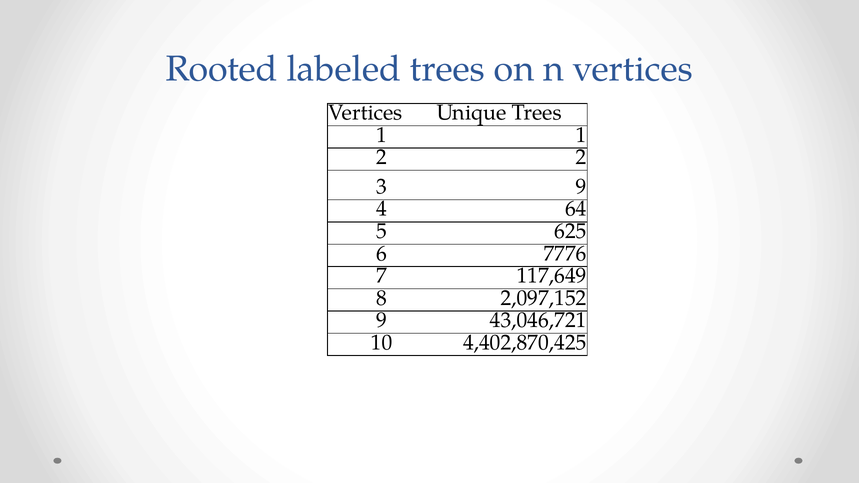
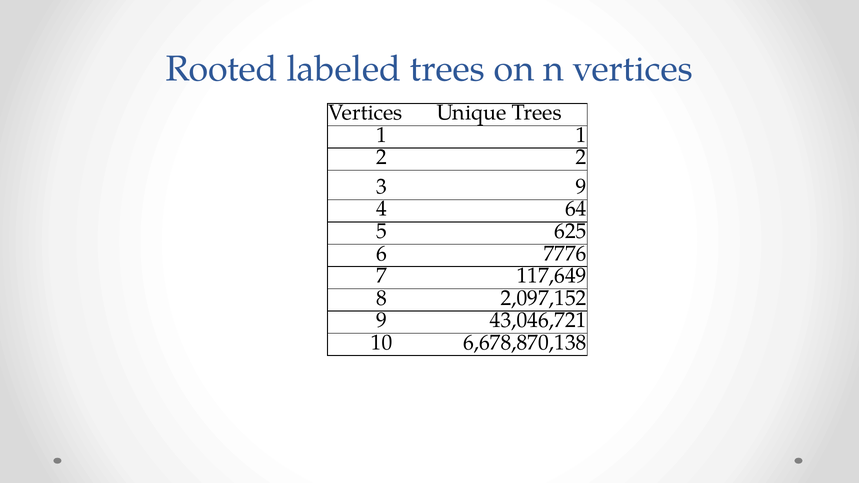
4,402,870,425: 4,402,870,425 -> 6,678,870,138
